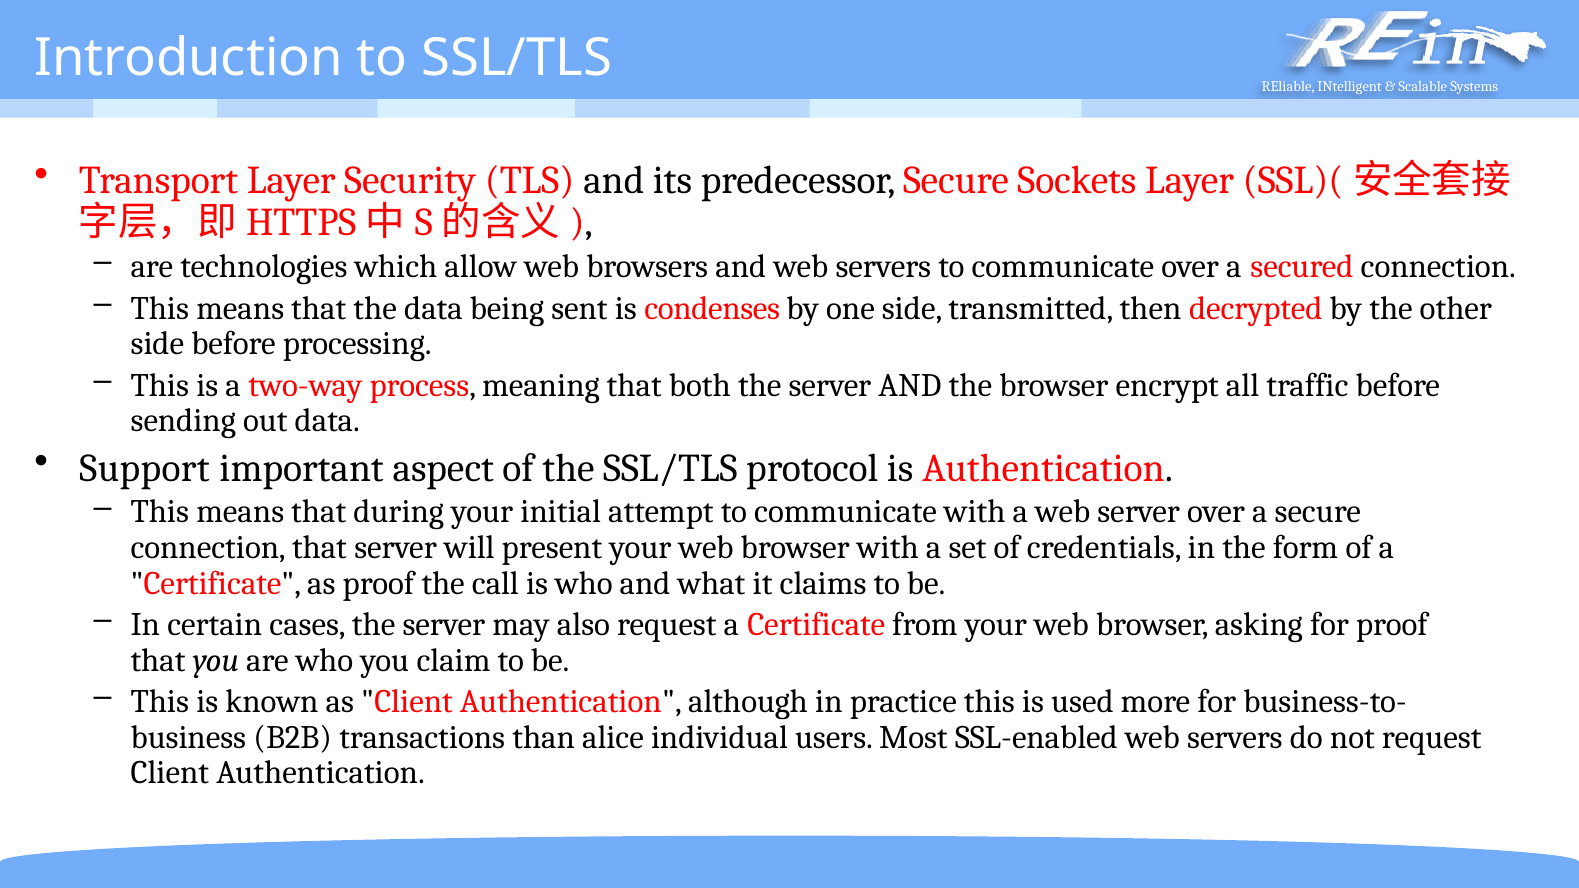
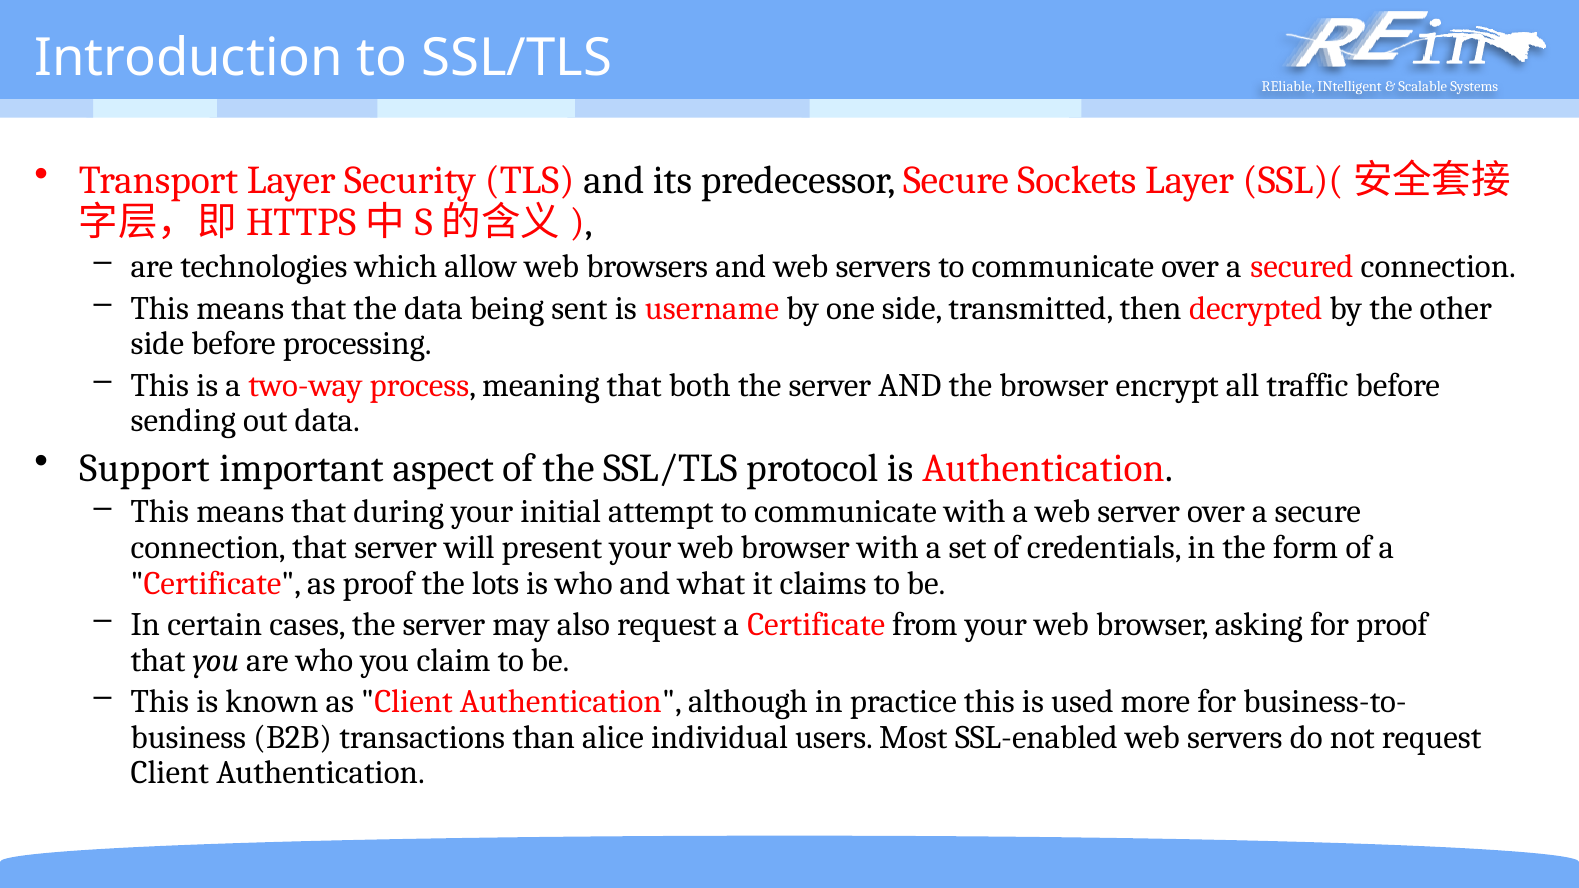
condenses: condenses -> username
call: call -> lots
